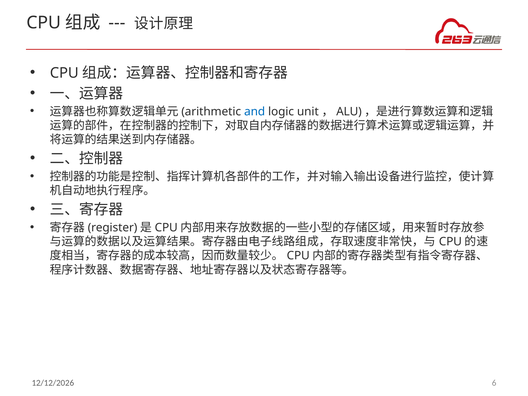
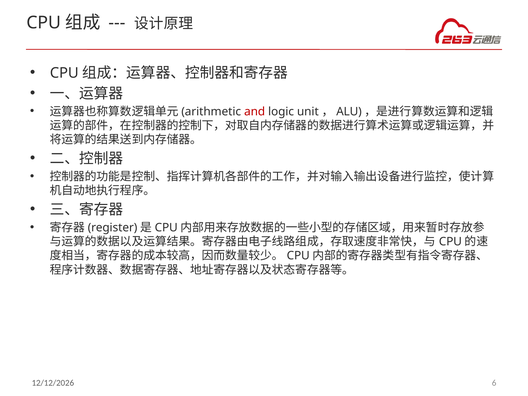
and colour: blue -> red
